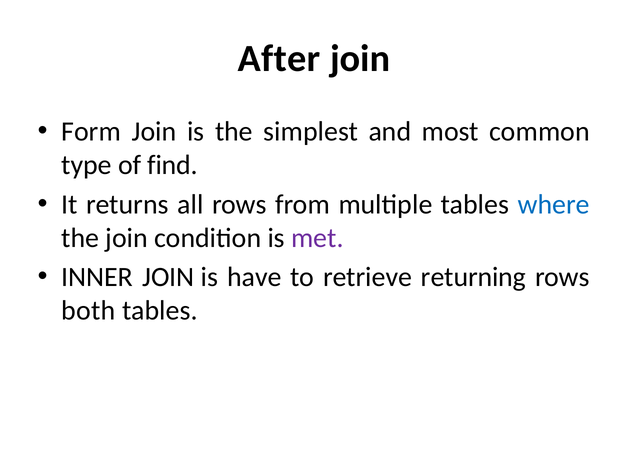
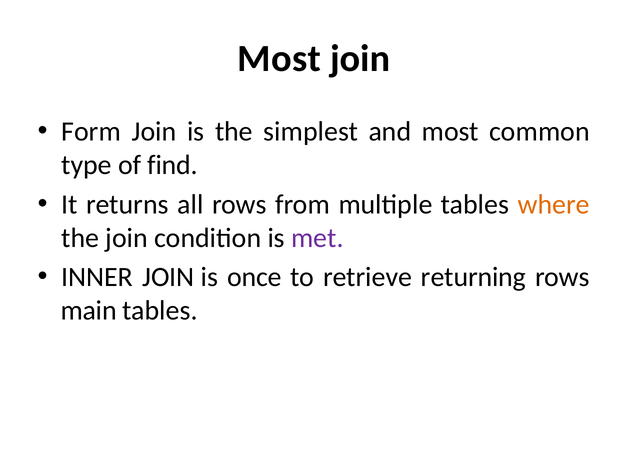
After at (279, 58): After -> Most
where colour: blue -> orange
have: have -> once
both: both -> main
